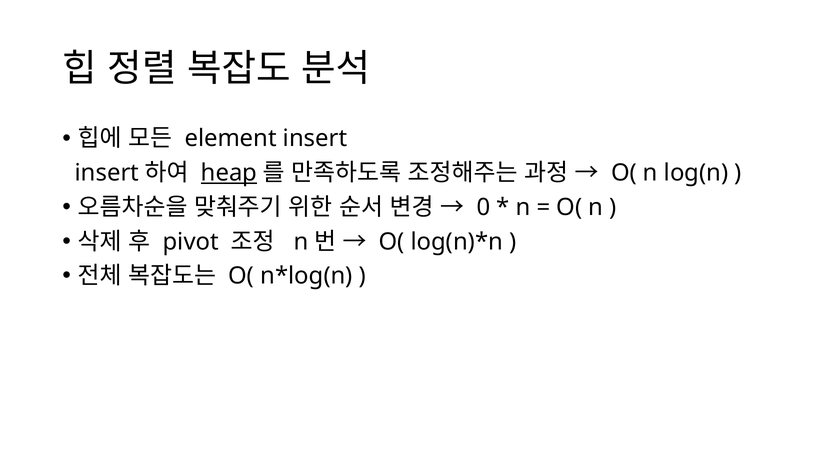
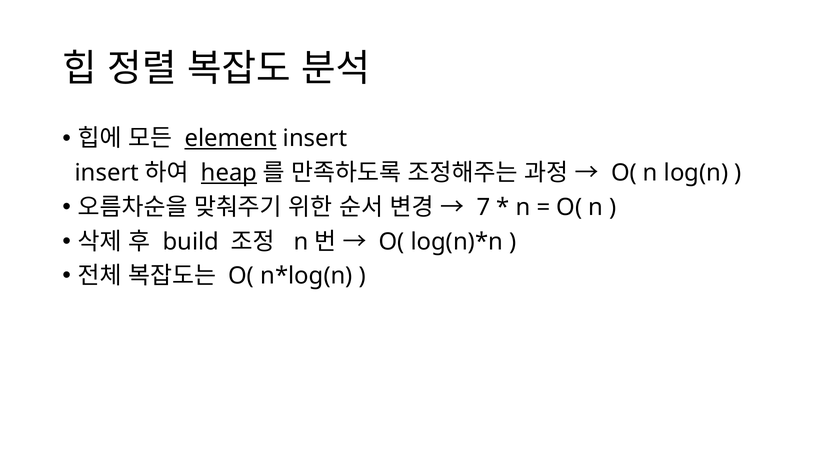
element underline: none -> present
0: 0 -> 7
pivot: pivot -> build
